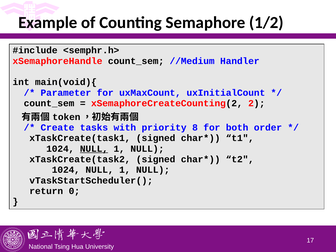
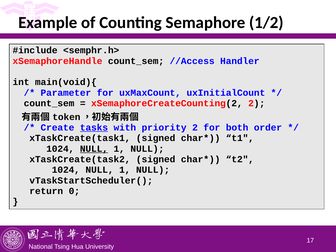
//Medium: //Medium -> //Access
tasks underline: none -> present
priority 8: 8 -> 2
